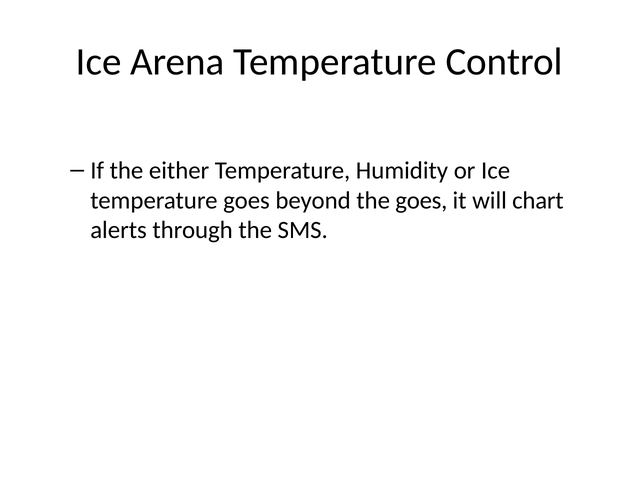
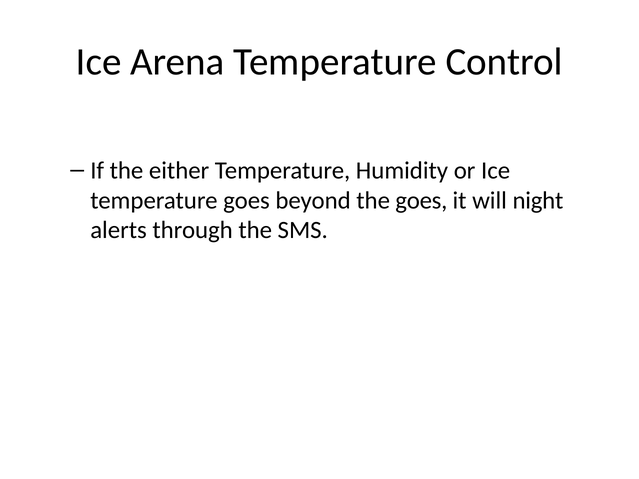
chart: chart -> night
